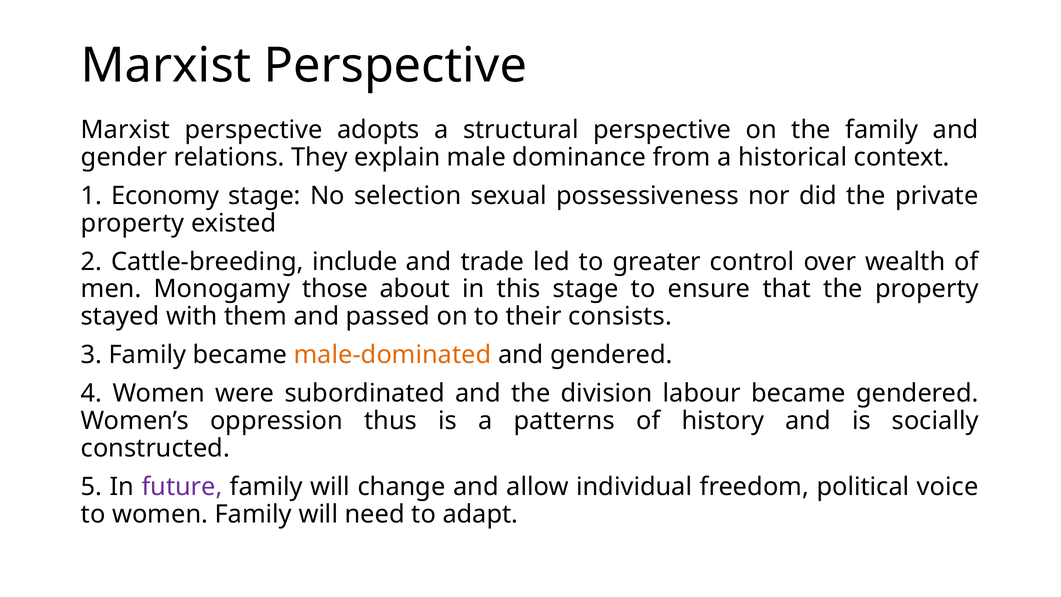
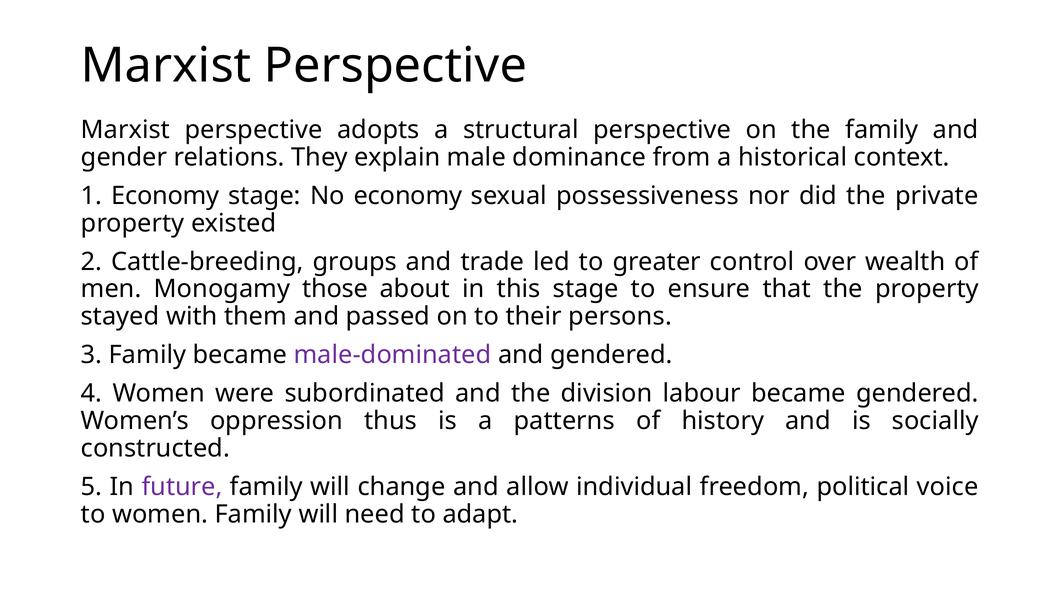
No selection: selection -> economy
include: include -> groups
consists: consists -> persons
male-dominated colour: orange -> purple
